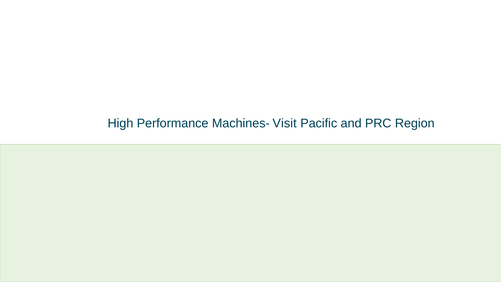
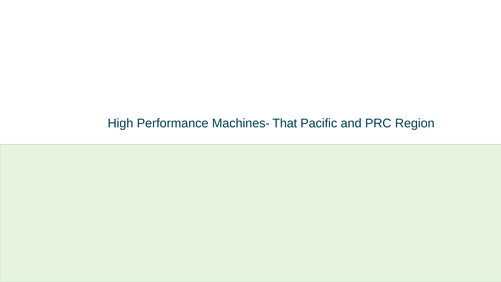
Visit: Visit -> That
